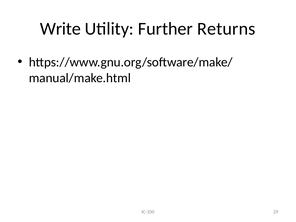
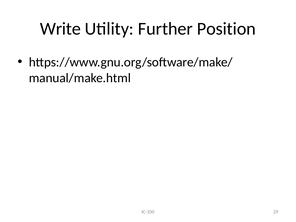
Returns: Returns -> Position
